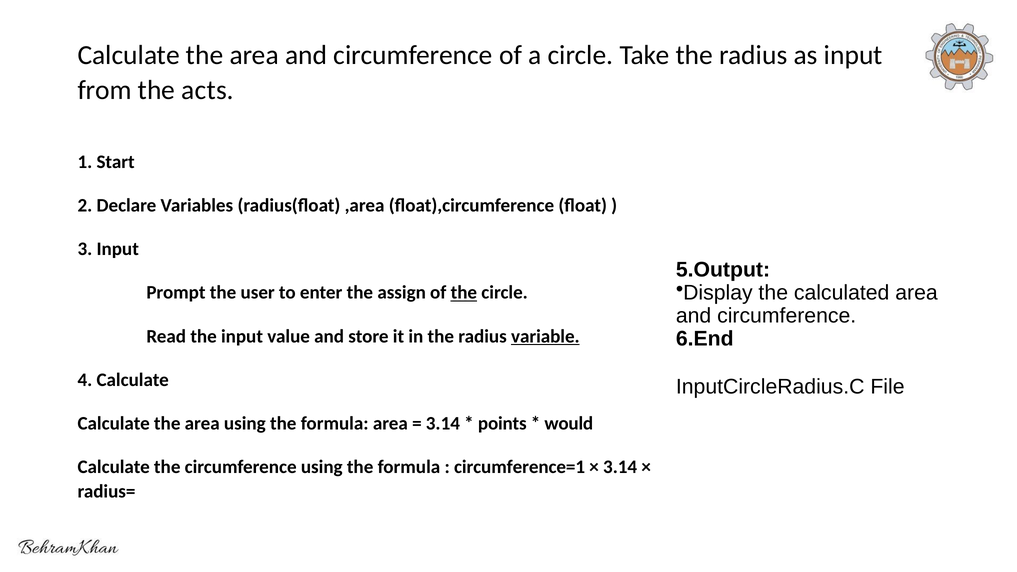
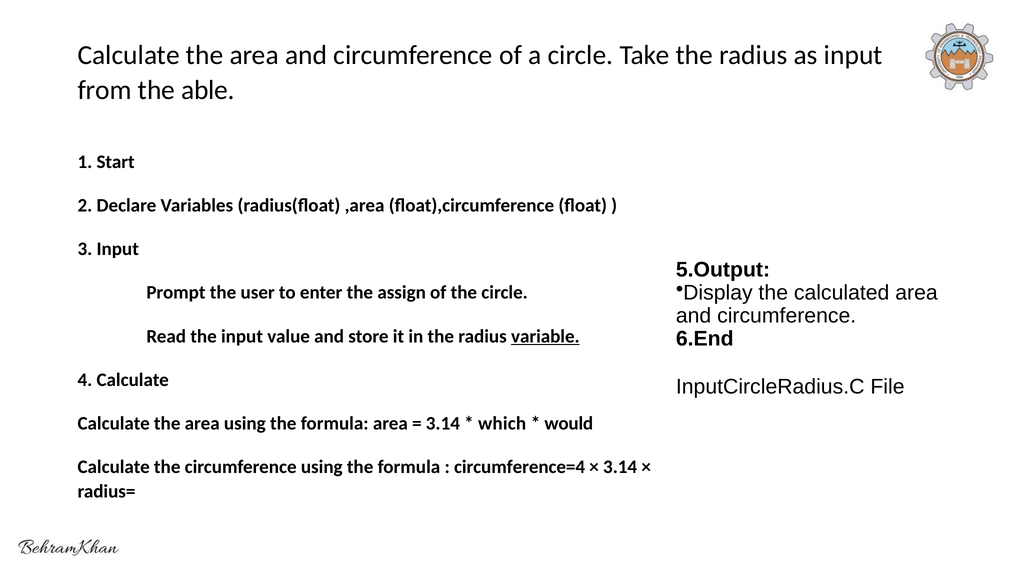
acts: acts -> able
the at (464, 293) underline: present -> none
points: points -> which
circumference=1: circumference=1 -> circumference=4
